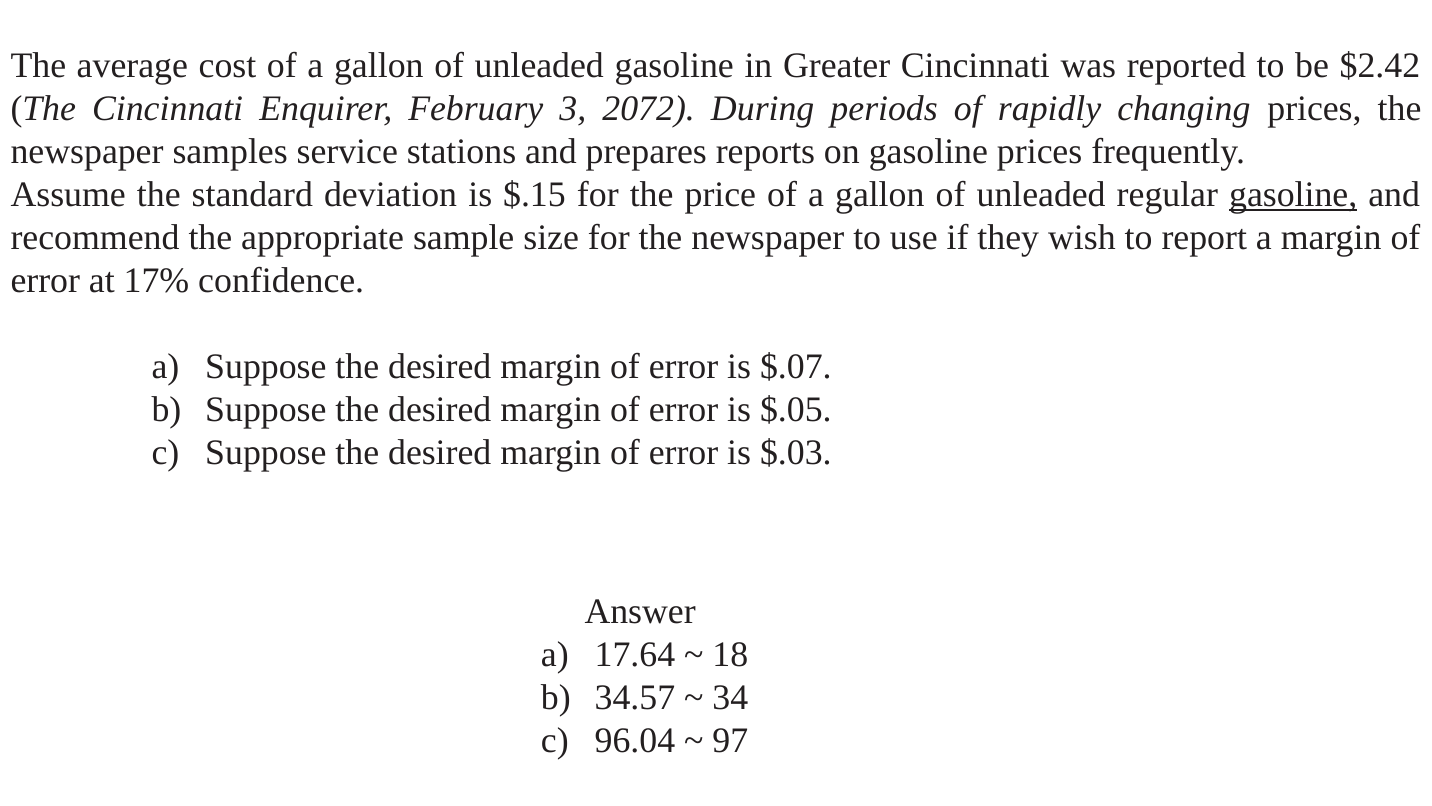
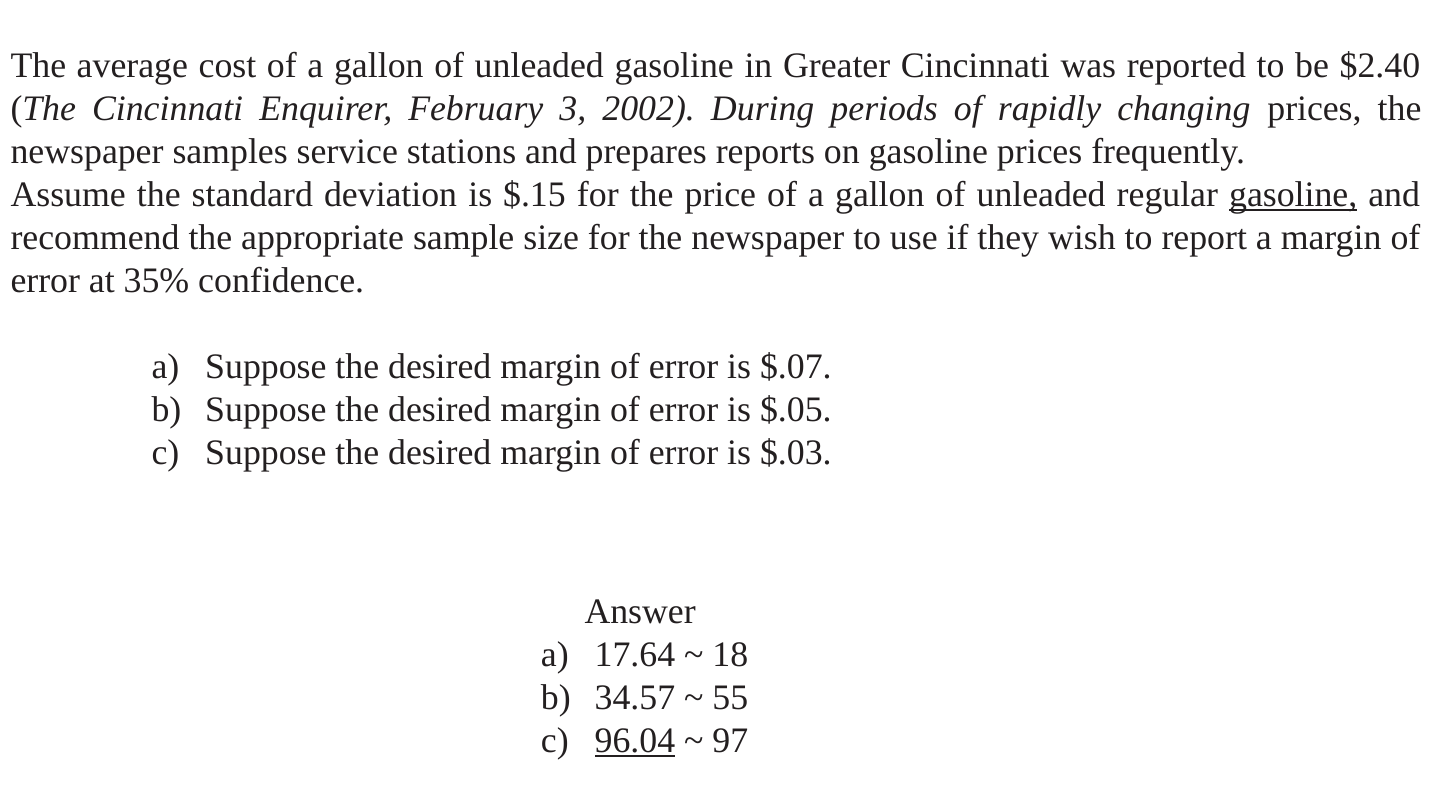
$2.42: $2.42 -> $2.40
2072: 2072 -> 2002
17%: 17% -> 35%
34: 34 -> 55
96.04 underline: none -> present
